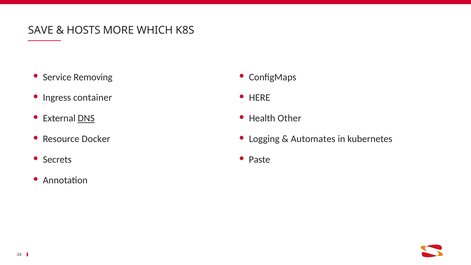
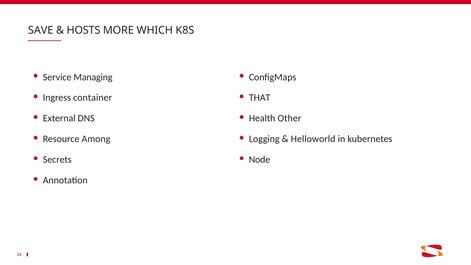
Removing: Removing -> Managing
HERE: HERE -> THAT
DNS underline: present -> none
Docker: Docker -> Among
Automates: Automates -> Helloworld
Paste: Paste -> Node
